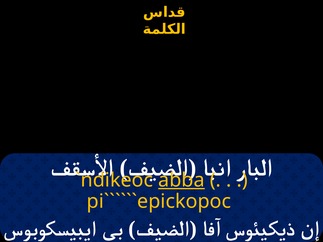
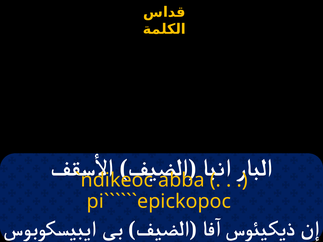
abba underline: present -> none
